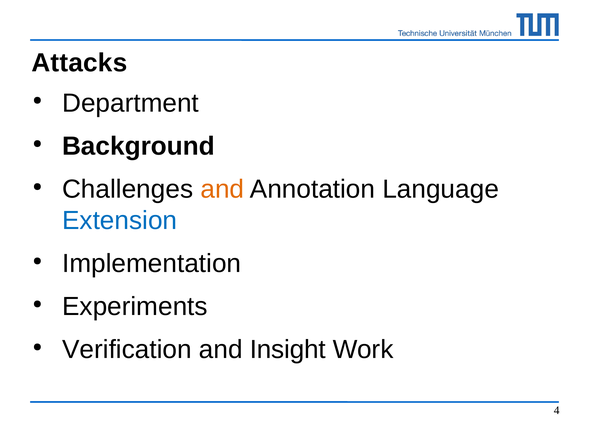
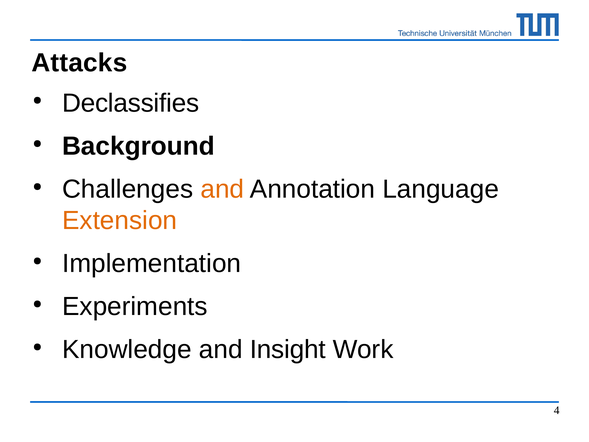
Department: Department -> Declassifies
Extension colour: blue -> orange
Verification: Verification -> Knowledge
